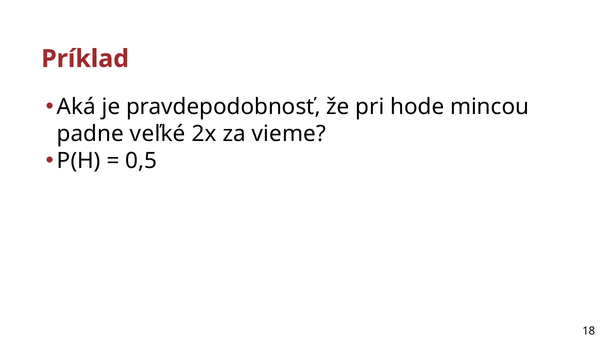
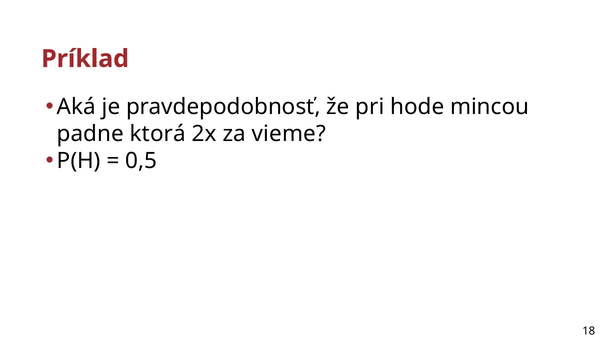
veľké: veľké -> ktorá
